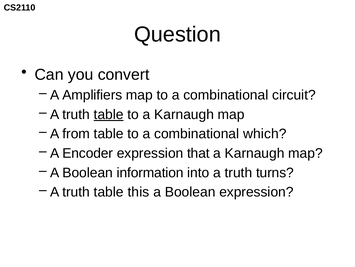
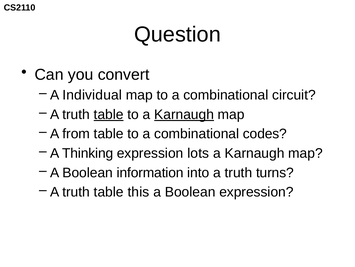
Amplifiers: Amplifiers -> Individual
Karnaugh at (184, 114) underline: none -> present
which: which -> codes
Encoder: Encoder -> Thinking
that: that -> lots
